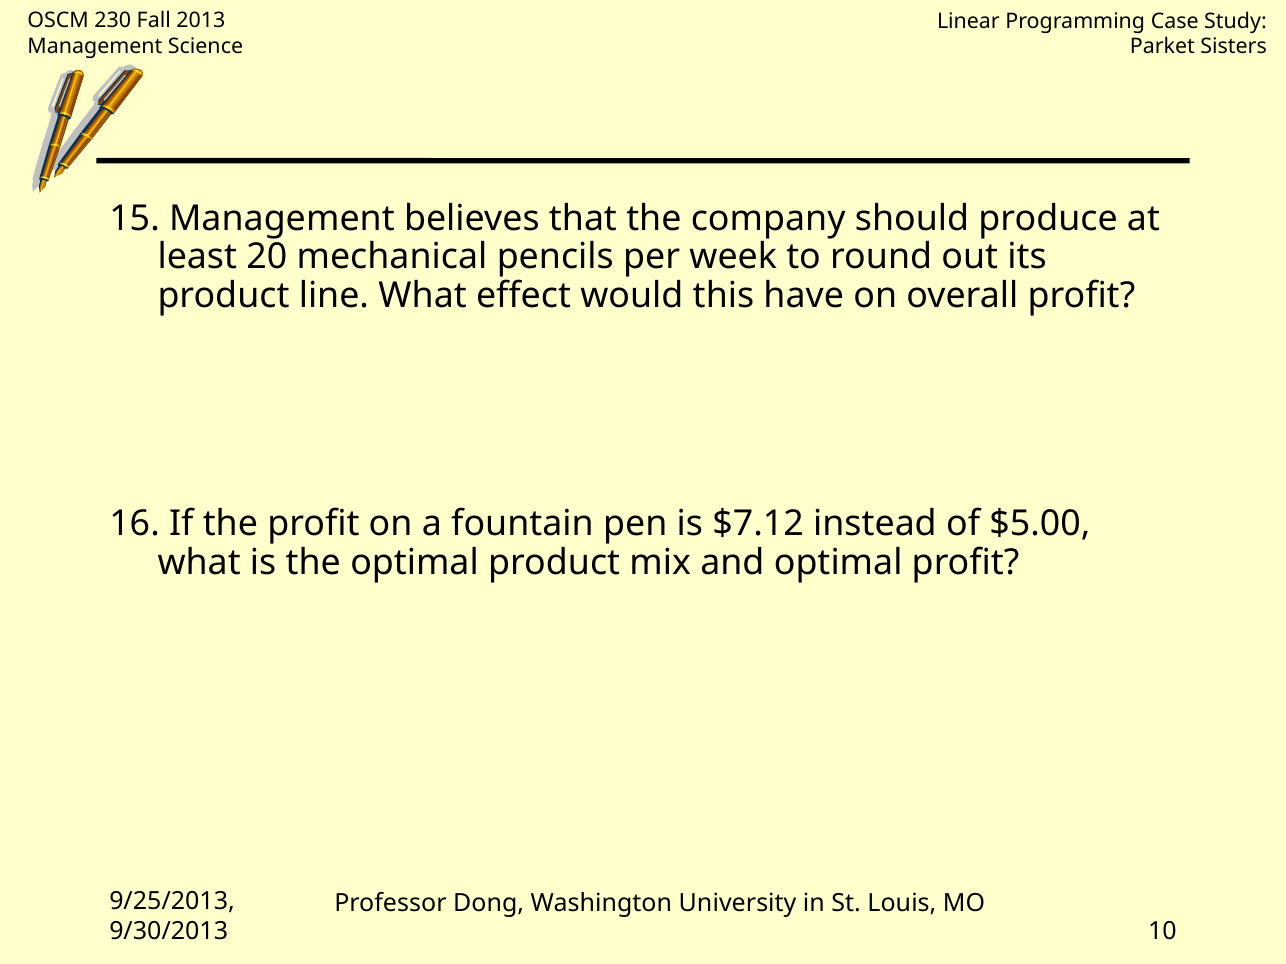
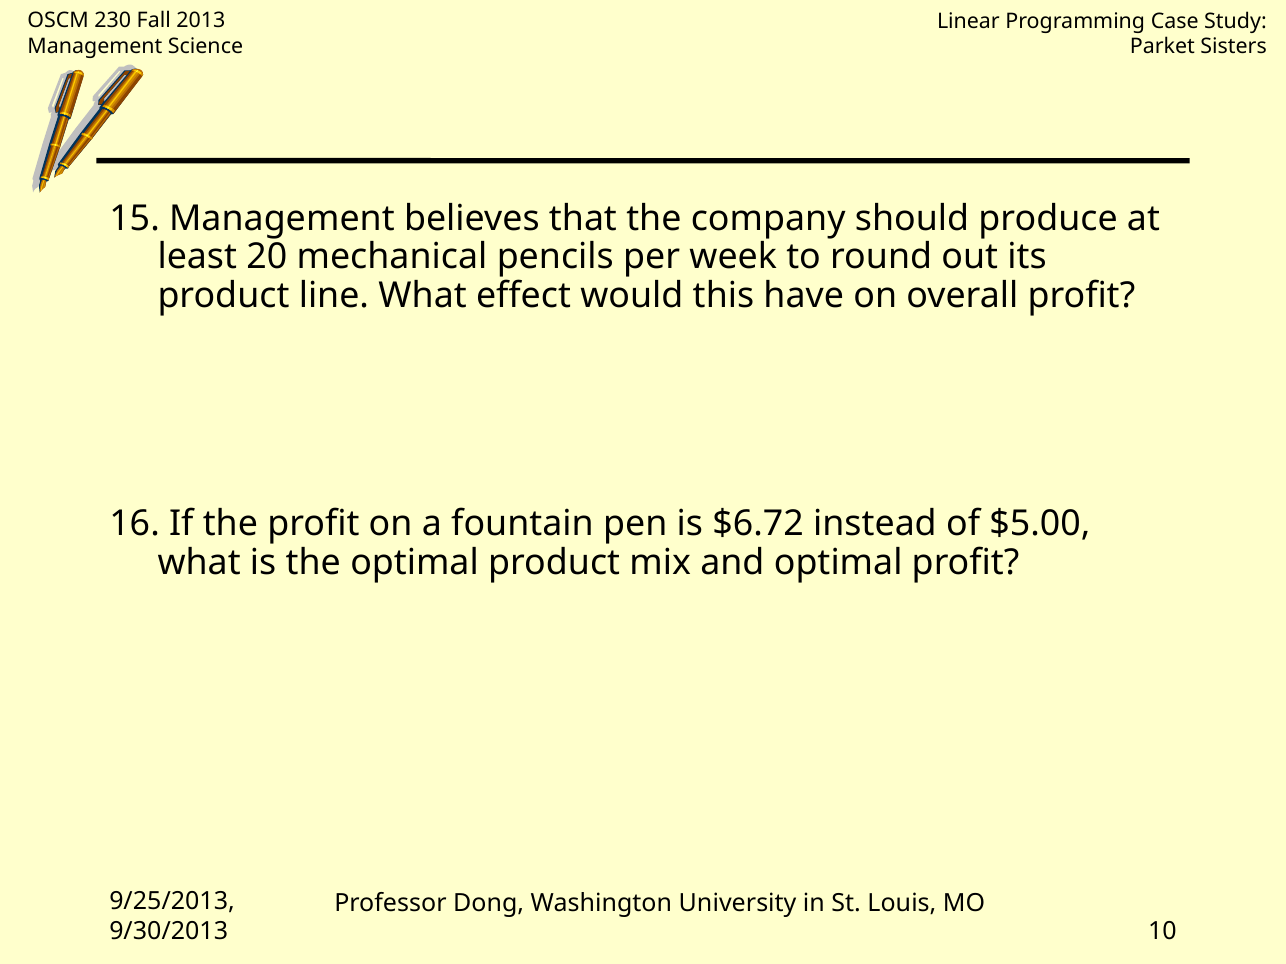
$7.12: $7.12 -> $6.72
